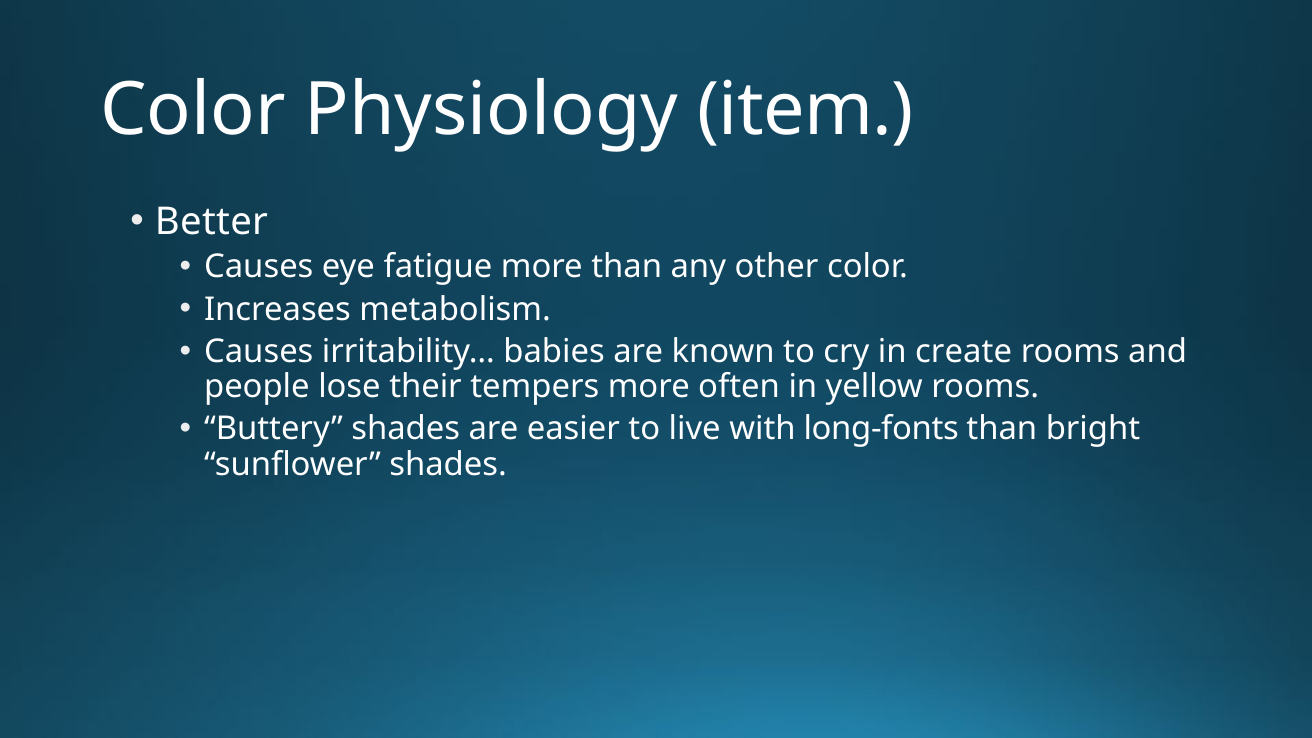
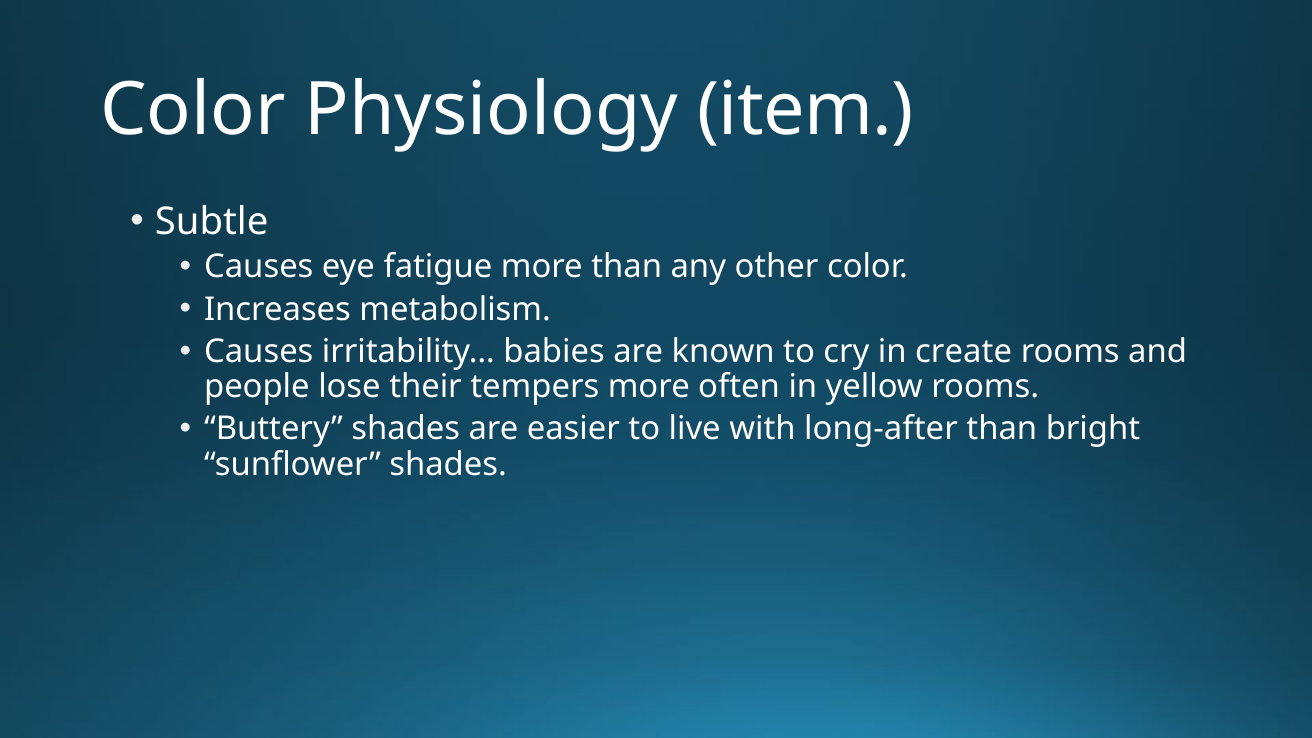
Better: Better -> Subtle
long-fonts: long-fonts -> long-after
